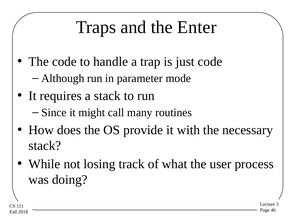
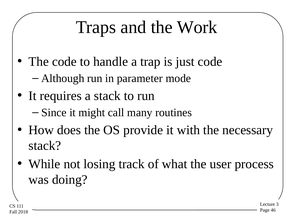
Enter: Enter -> Work
